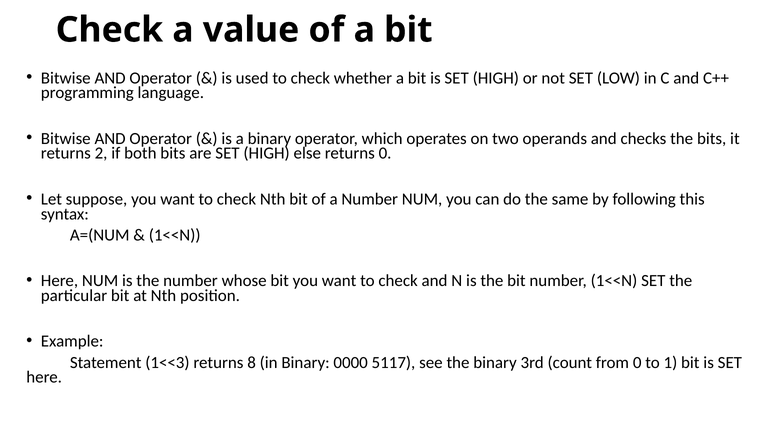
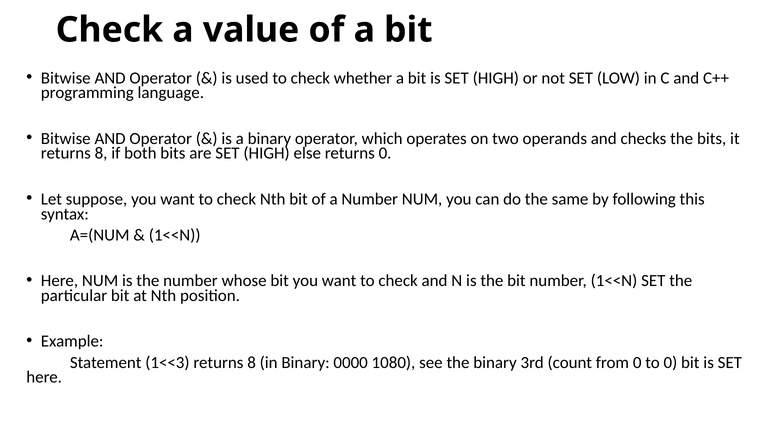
2 at (101, 153): 2 -> 8
5117: 5117 -> 1080
to 1: 1 -> 0
